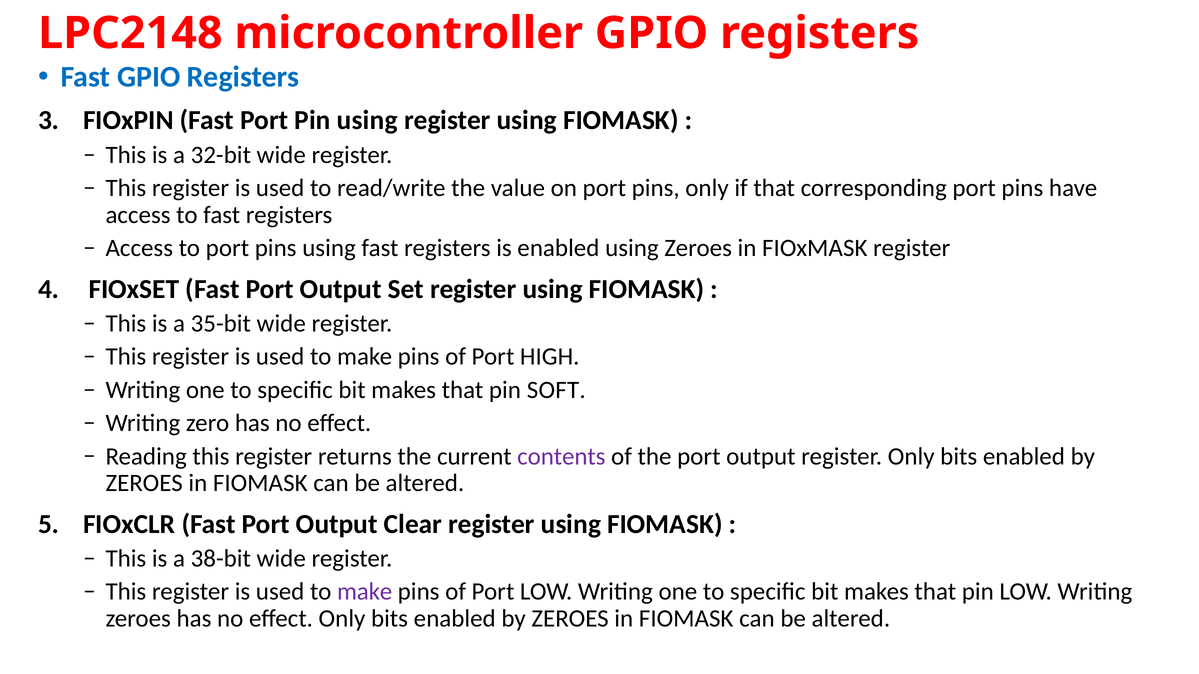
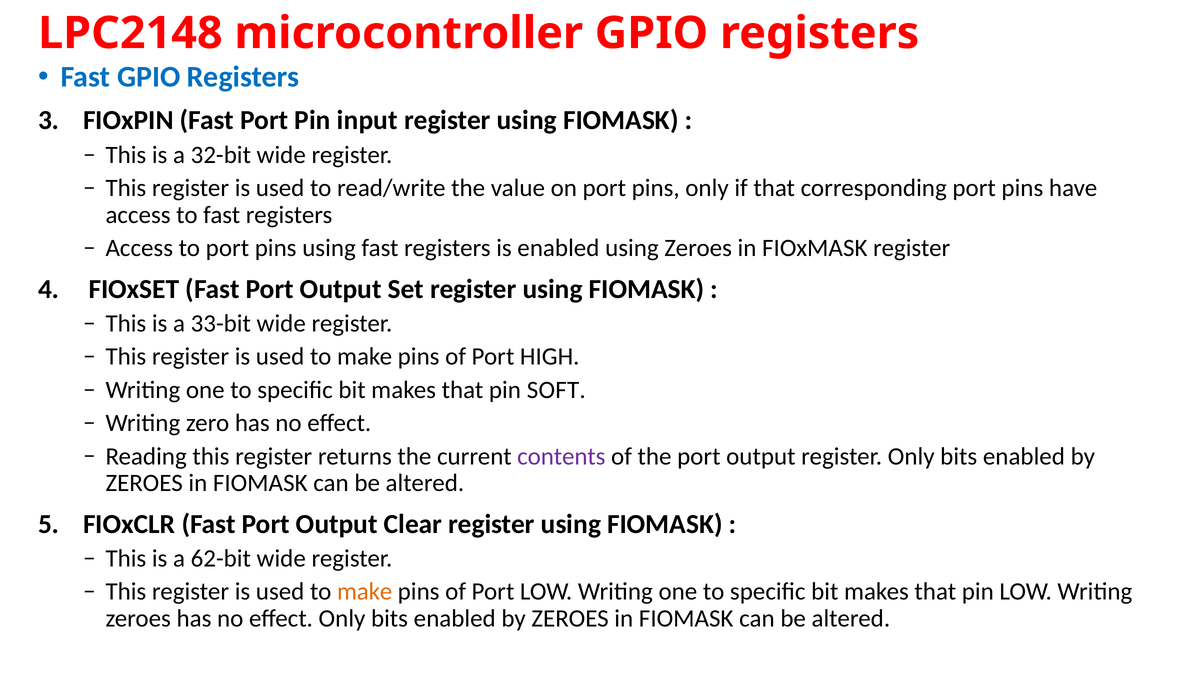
Pin using: using -> input
35-bit: 35-bit -> 33-bit
38-bit: 38-bit -> 62-bit
make at (365, 592) colour: purple -> orange
